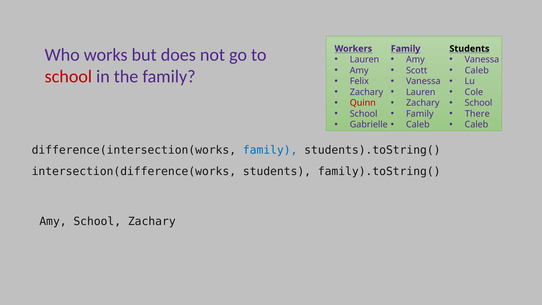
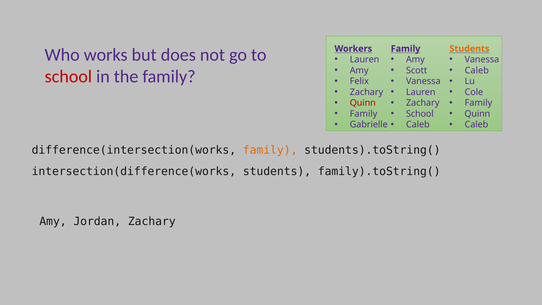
Students at (469, 49) colour: black -> orange
School at (478, 103): School -> Family
School at (364, 114): School -> Family
Family at (420, 114): Family -> School
There at (477, 114): There -> Quinn
family at (270, 150) colour: blue -> orange
Amy School: School -> Jordan
